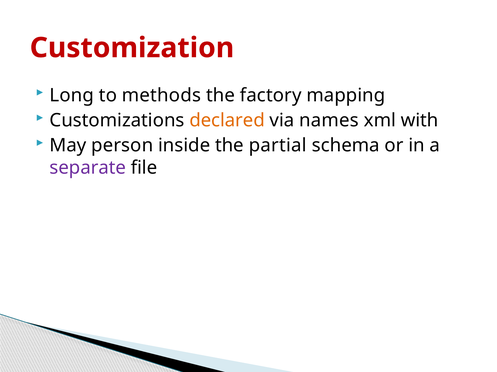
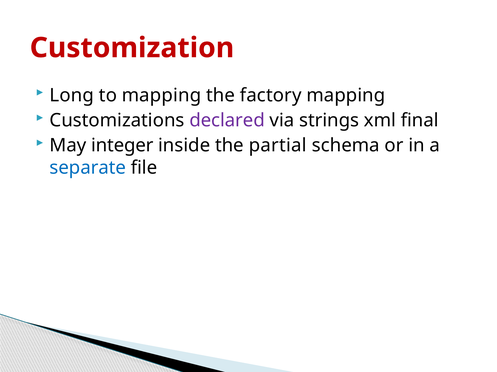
to methods: methods -> mapping
declared colour: orange -> purple
names: names -> strings
with: with -> final
person: person -> integer
separate colour: purple -> blue
